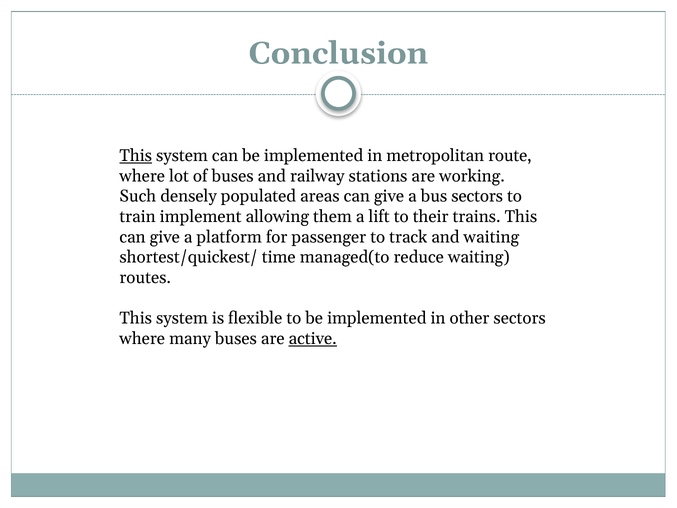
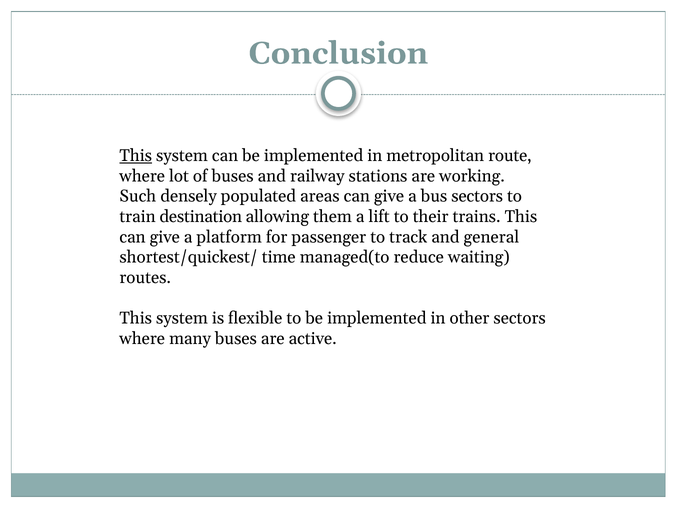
implement: implement -> destination
and waiting: waiting -> general
active underline: present -> none
